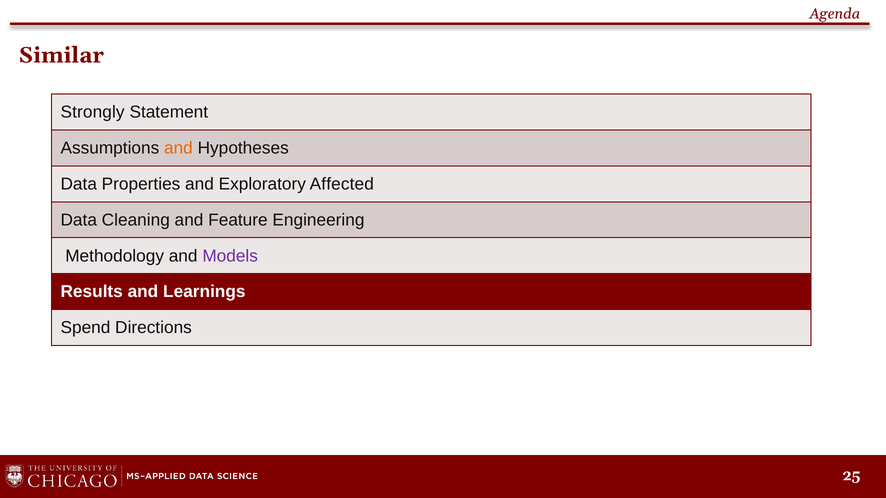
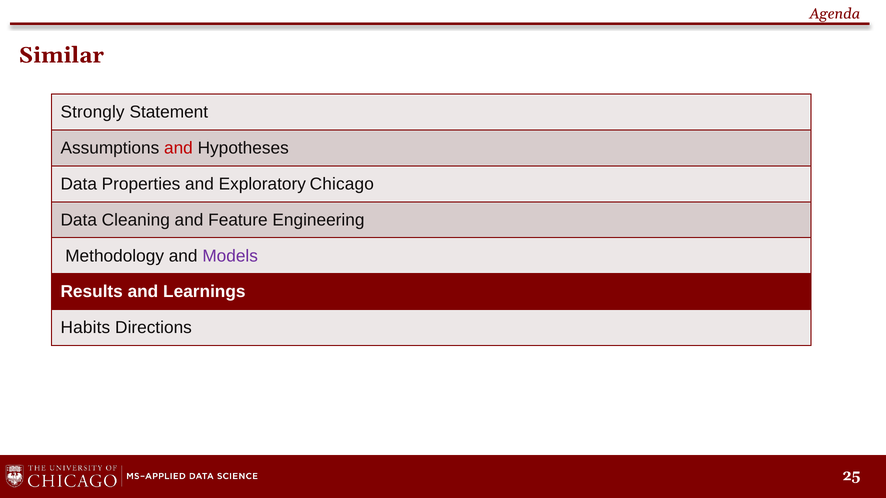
and at (178, 148) colour: orange -> red
Affected: Affected -> Chicago
Spend: Spend -> Habits
